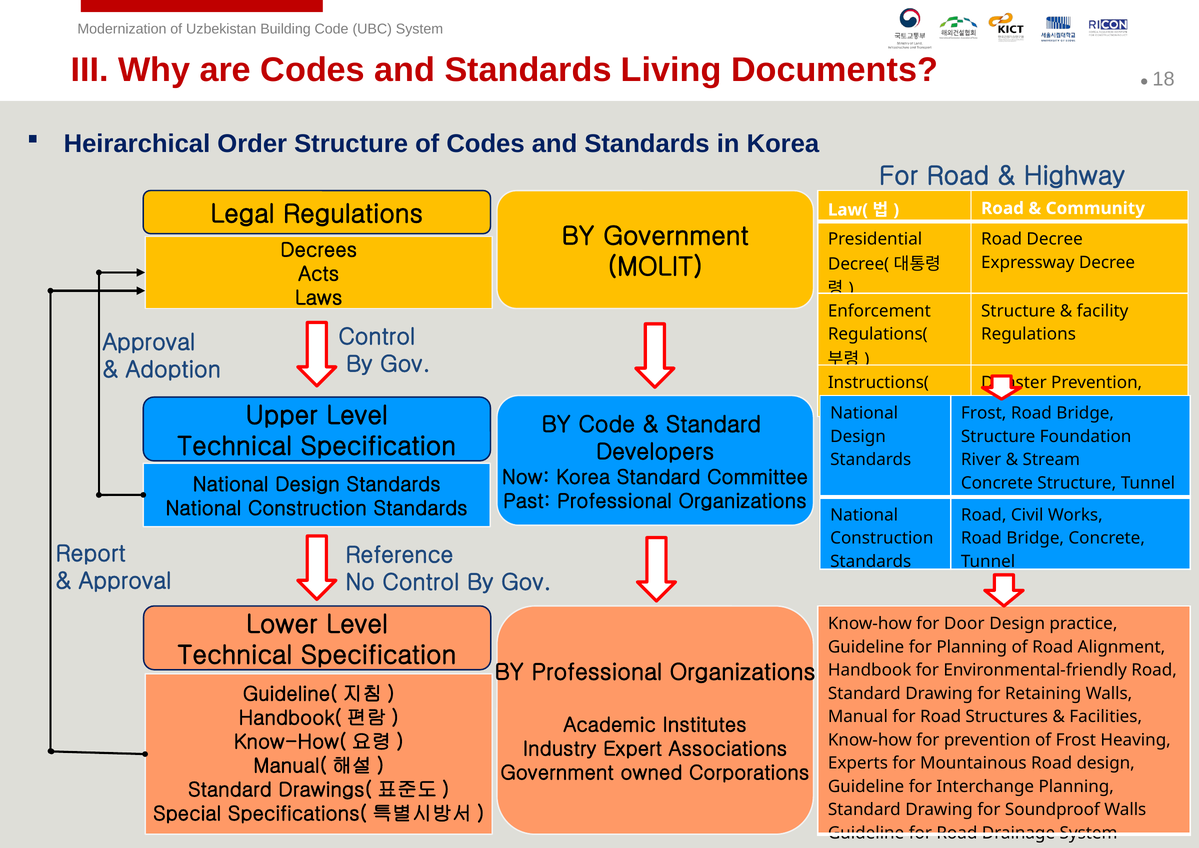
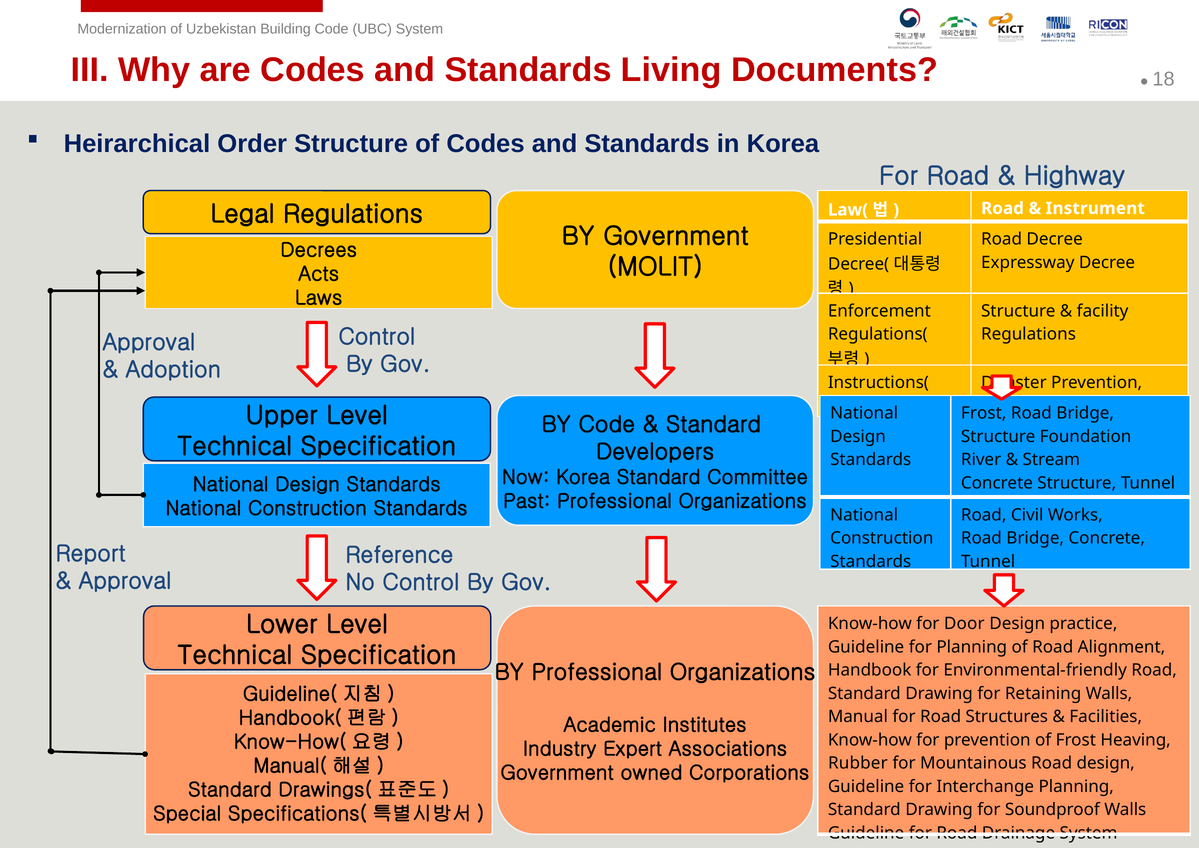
Community: Community -> Instrument
Experts: Experts -> Rubber
